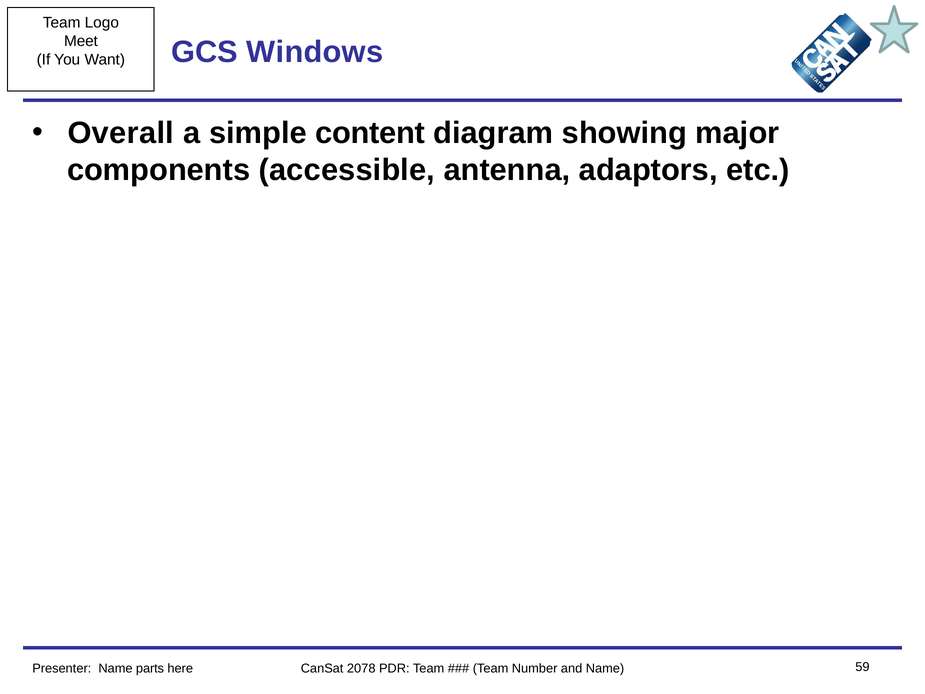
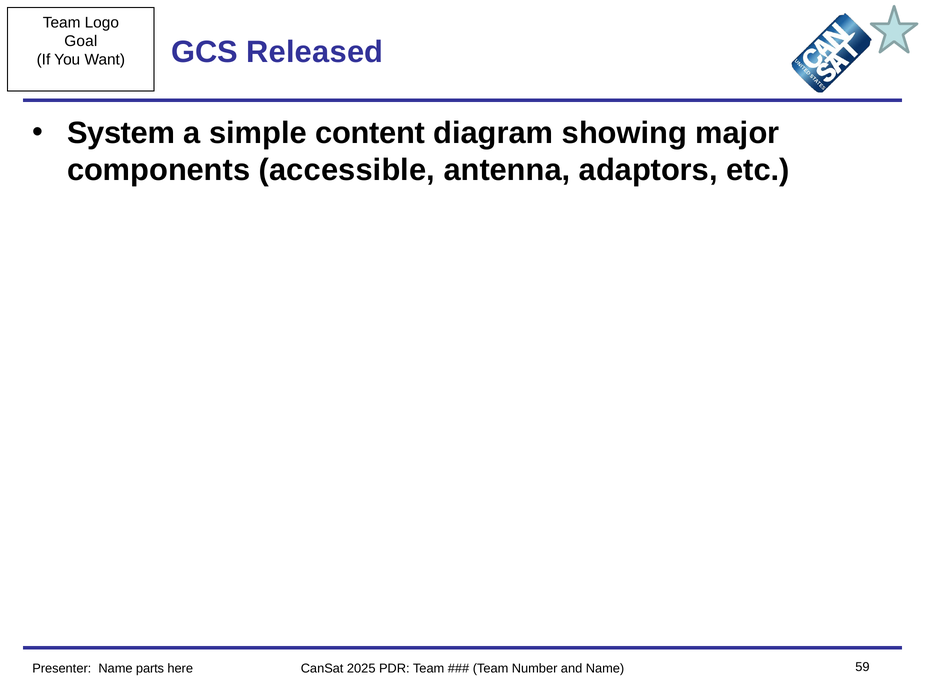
Meet: Meet -> Goal
Windows: Windows -> Released
Overall: Overall -> System
2078: 2078 -> 2025
